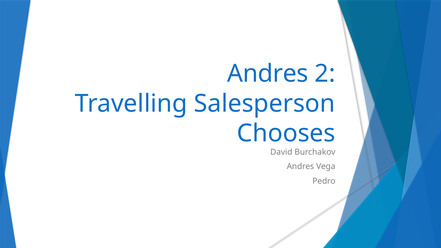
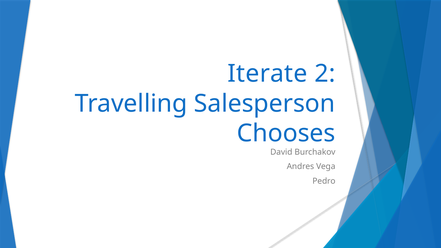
Andres at (268, 74): Andres -> Iterate
